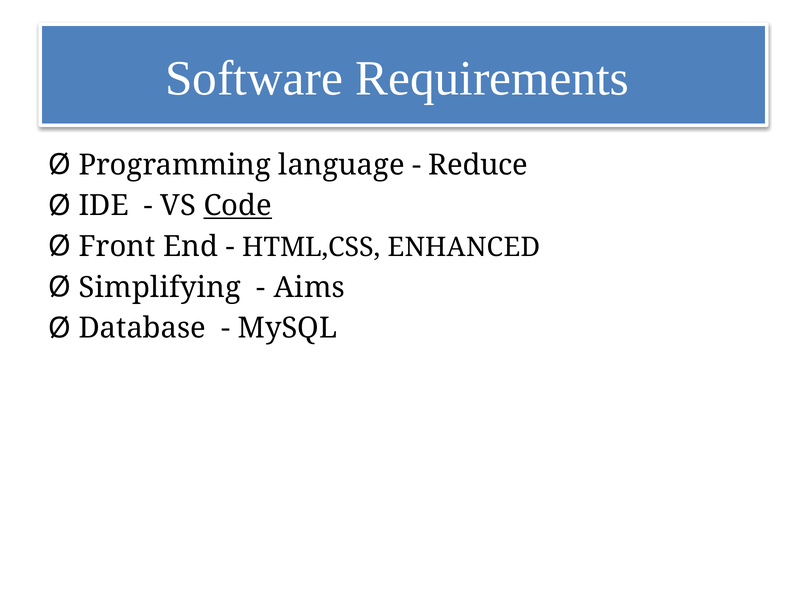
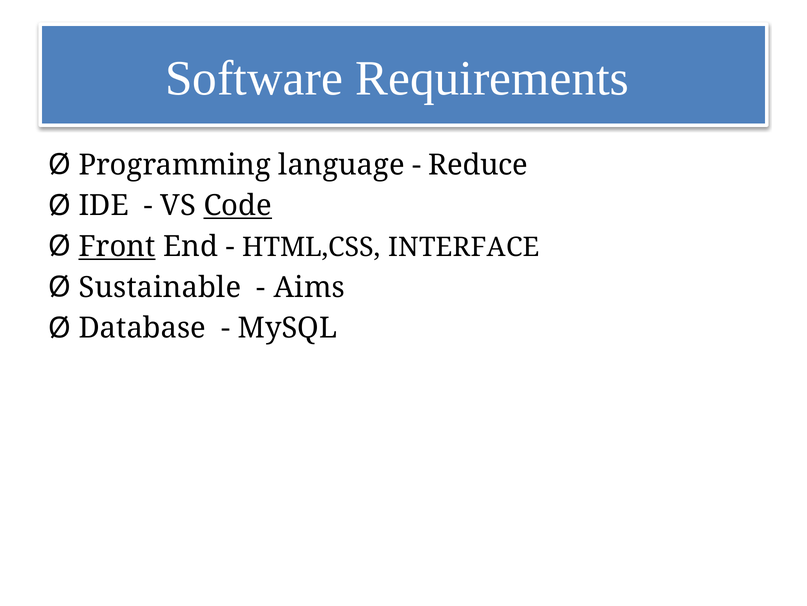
Front underline: none -> present
ENHANCED: ENHANCED -> INTERFACE
Simplifying: Simplifying -> Sustainable
